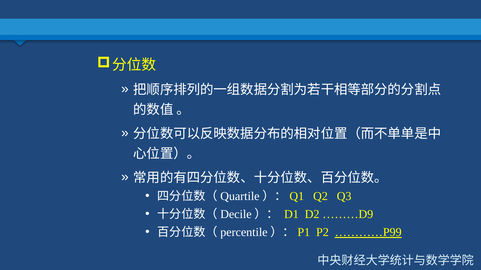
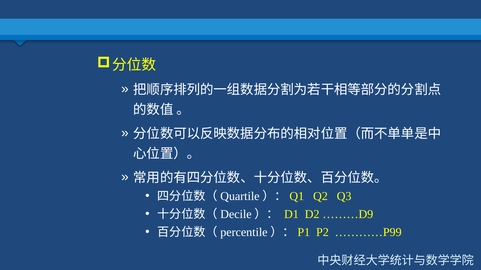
…………P99 underline: present -> none
